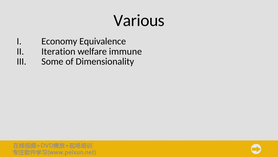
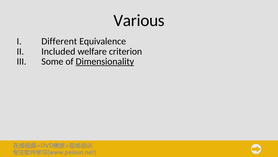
Economy: Economy -> Different
Iteration: Iteration -> Included
immune: immune -> criterion
Dimensionality underline: none -> present
